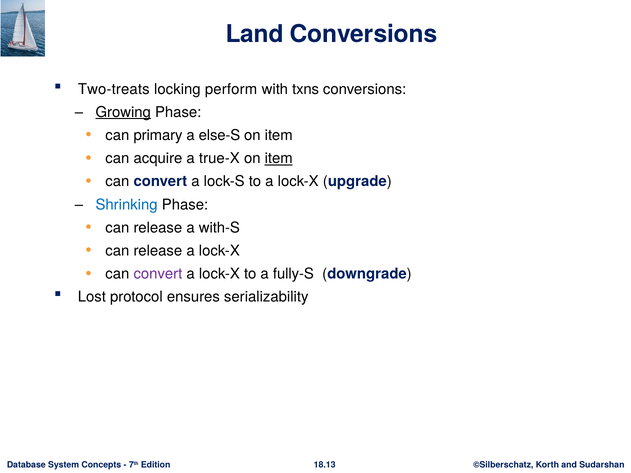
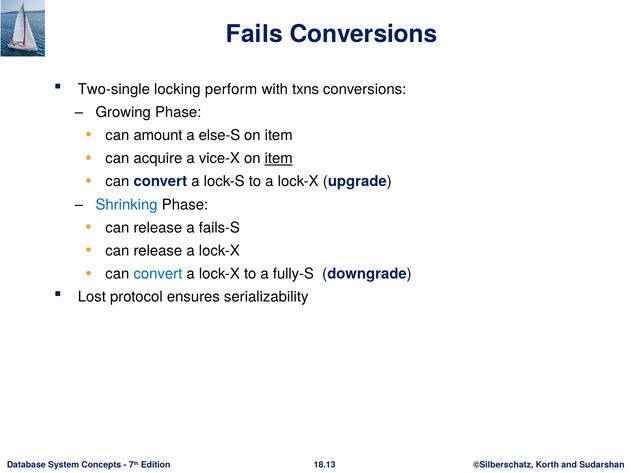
Land: Land -> Fails
Two-treats: Two-treats -> Two-single
Growing underline: present -> none
primary: primary -> amount
true-X: true-X -> vice-X
with-S: with-S -> fails-S
convert at (158, 274) colour: purple -> blue
